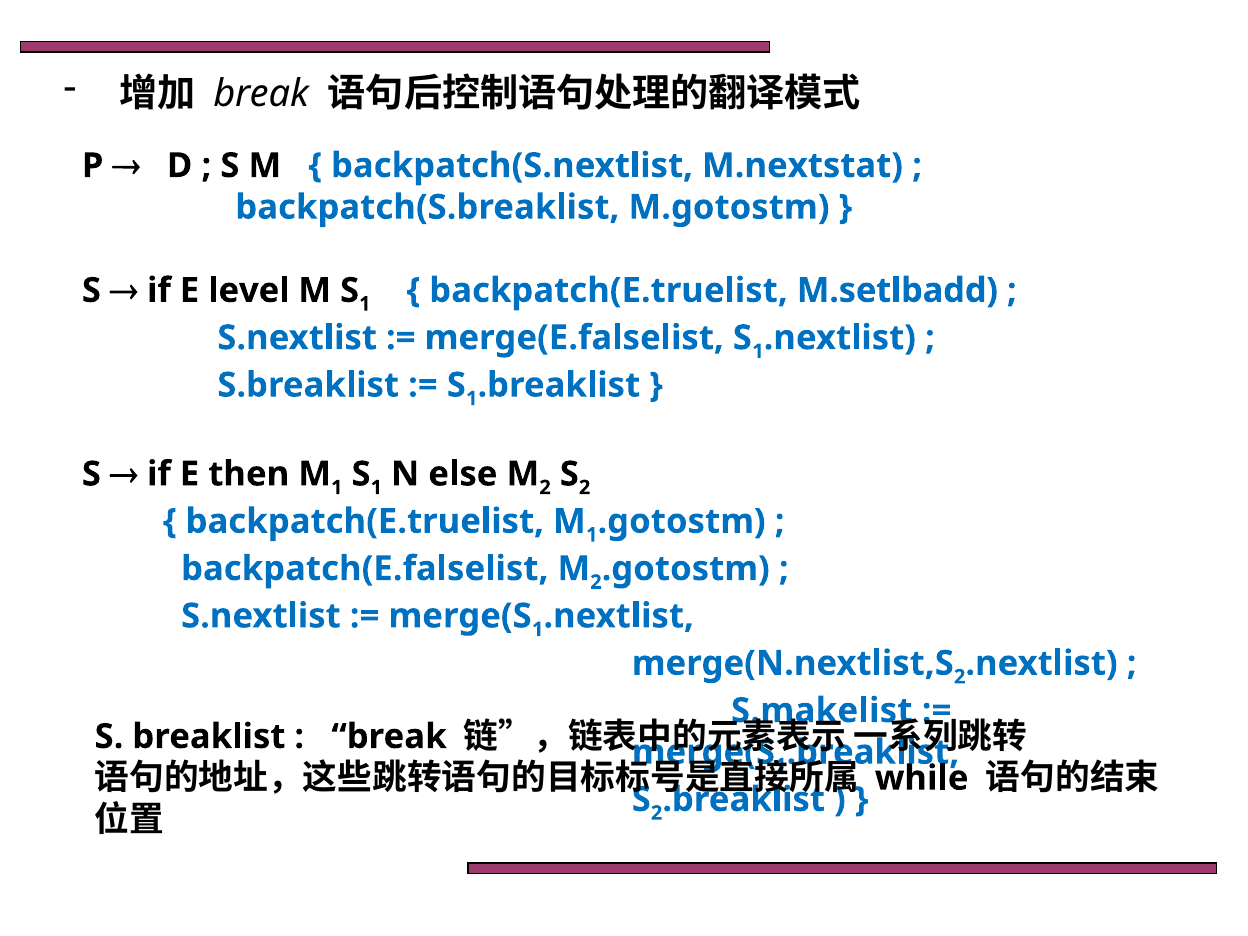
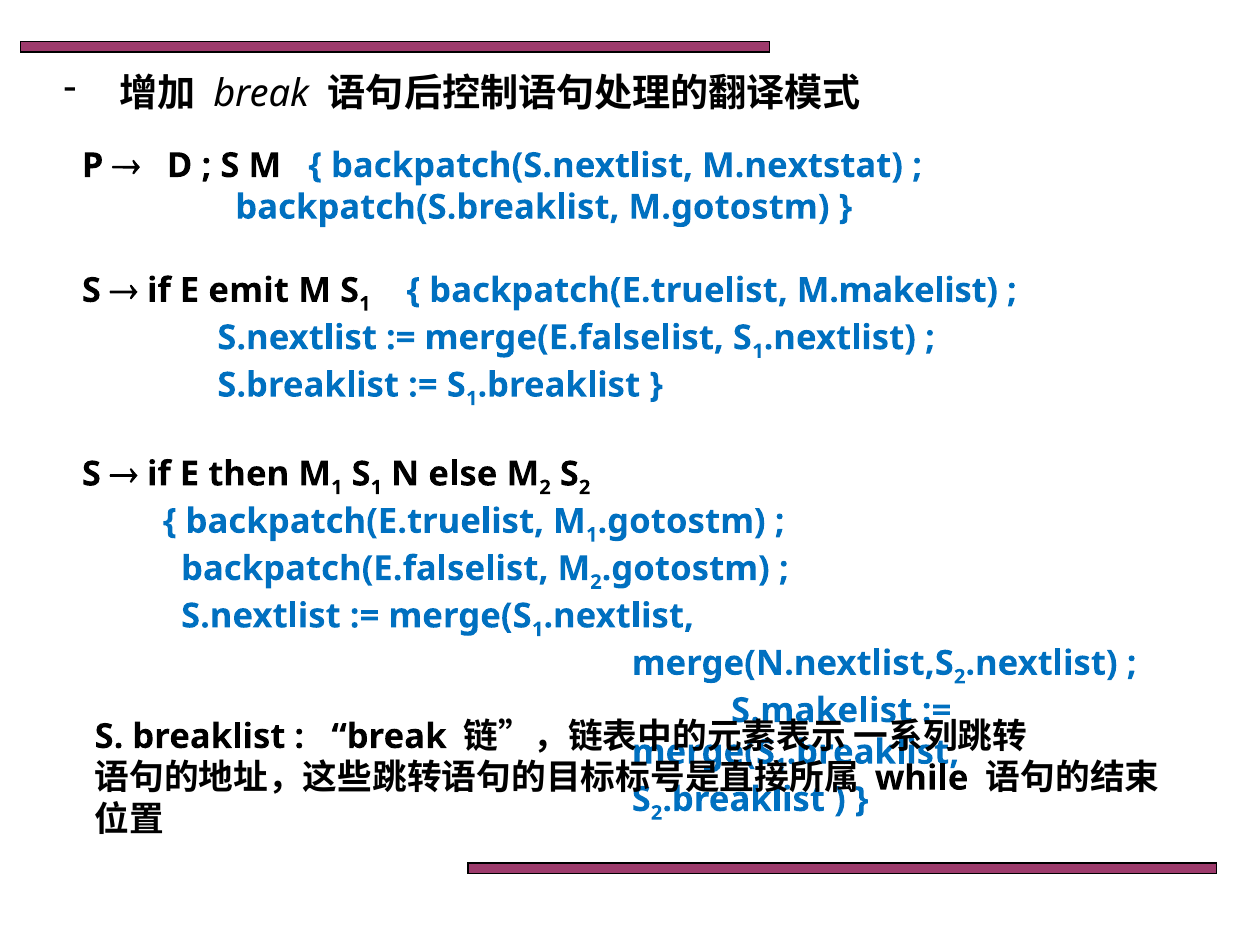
level: level -> emit
M.setlbadd: M.setlbadd -> M.makelist
